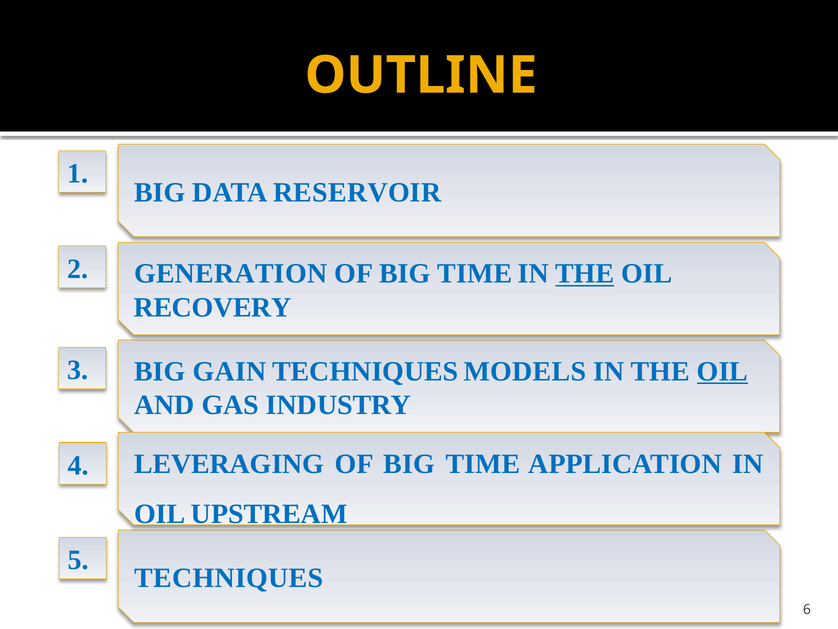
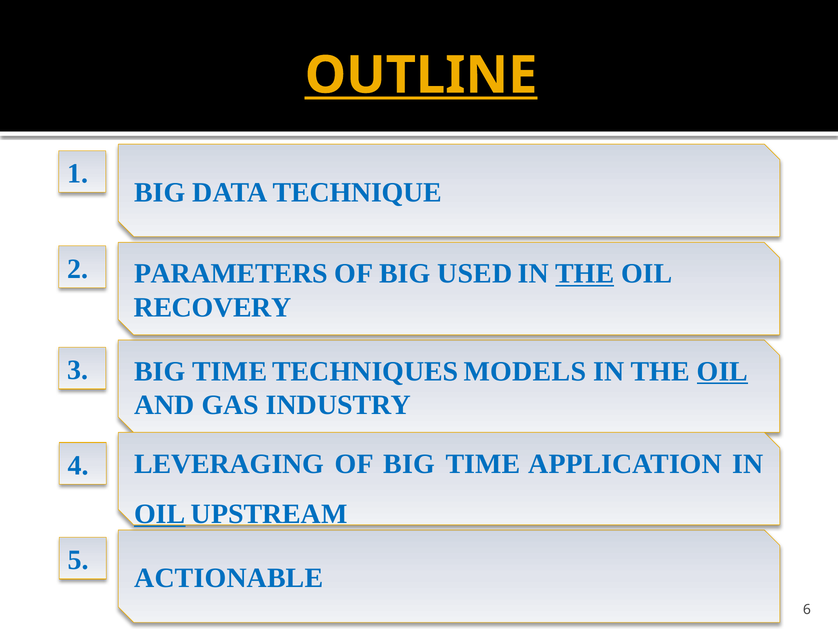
OUTLINE underline: none -> present
RESERVOIR: RESERVOIR -> TECHNIQUE
GENERATION: GENERATION -> PARAMETERS
TIME at (475, 274): TIME -> USED
GAIN at (230, 371): GAIN -> TIME
OIL at (160, 514) underline: none -> present
TECHNIQUES at (229, 578): TECHNIQUES -> ACTIONABLE
